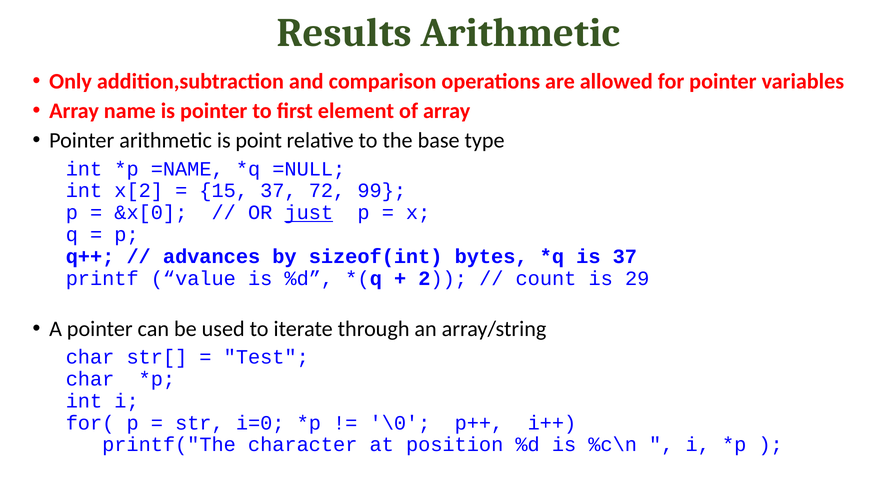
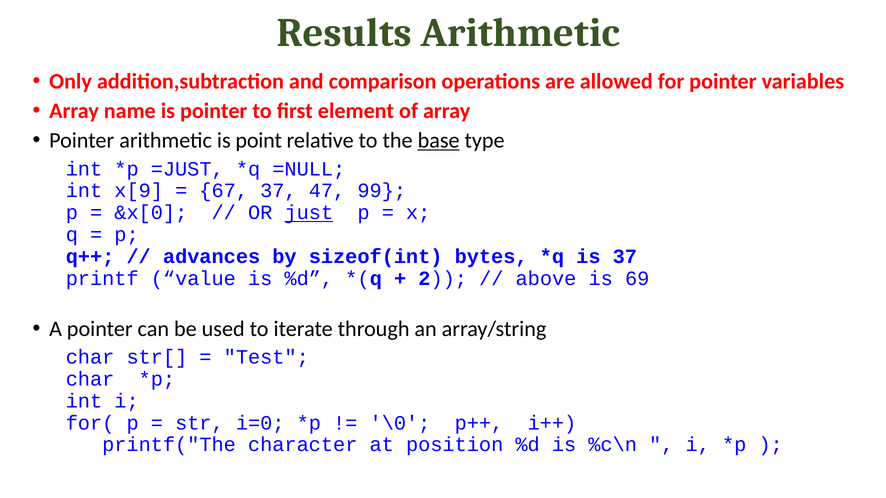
base underline: none -> present
=NAME: =NAME -> =JUST
x[2: x[2 -> x[9
15: 15 -> 67
72: 72 -> 47
count: count -> above
29: 29 -> 69
